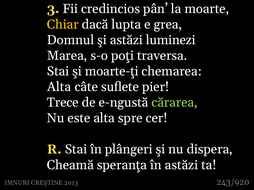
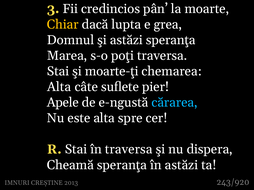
astăzi luminezi: luminezi -> speranţa
Trece: Trece -> Apele
cărarea colour: light green -> light blue
în plângeri: plângeri -> traversa
